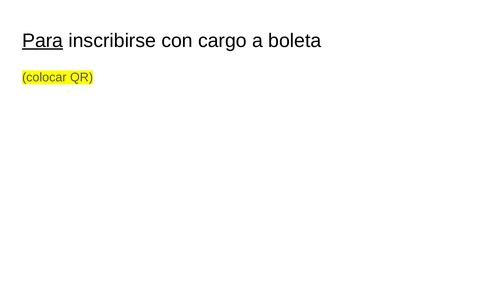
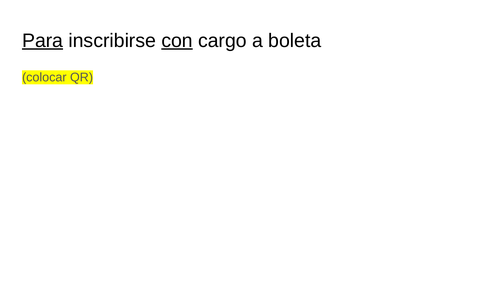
con underline: none -> present
